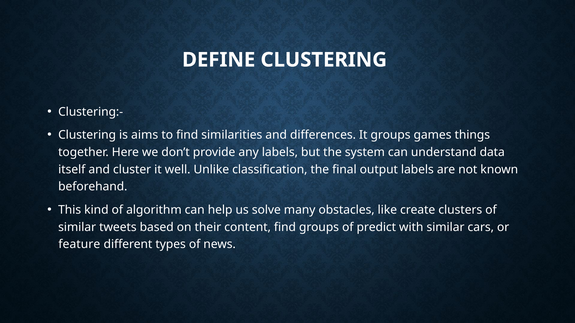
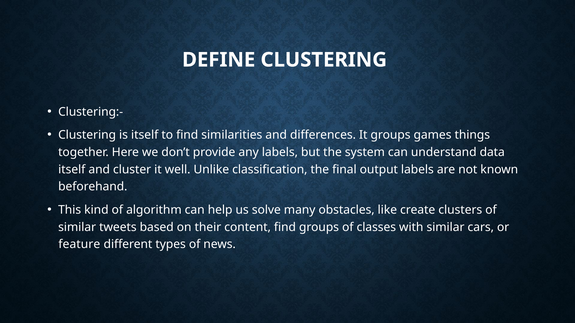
is aims: aims -> itself
predict: predict -> classes
